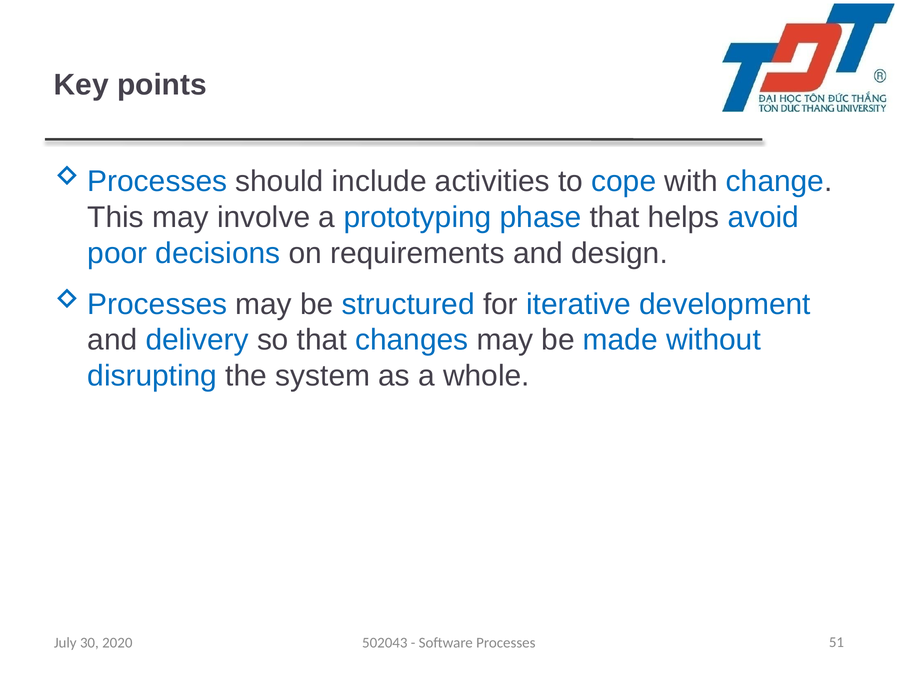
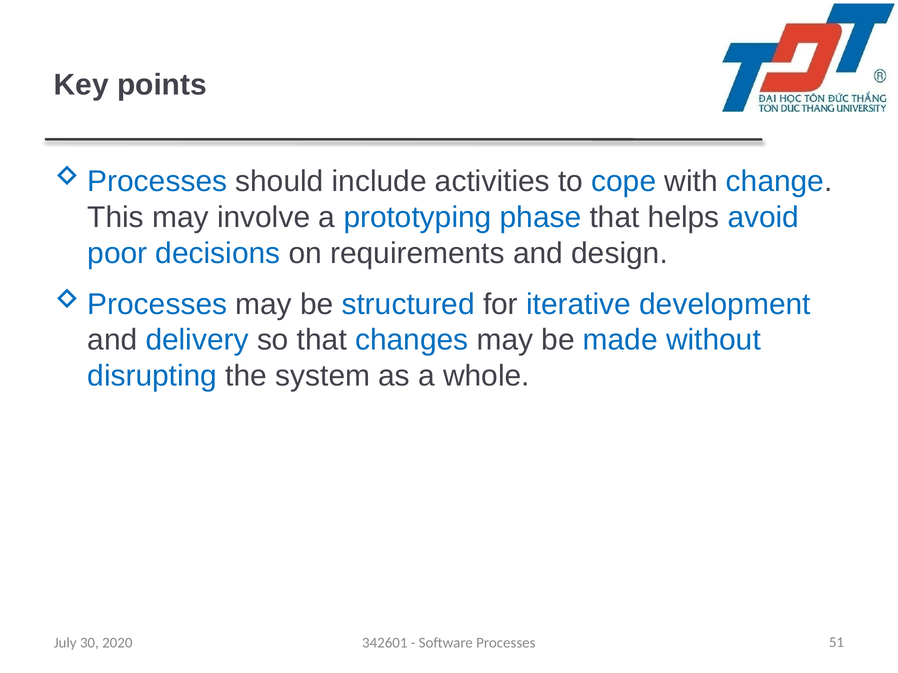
502043: 502043 -> 342601
